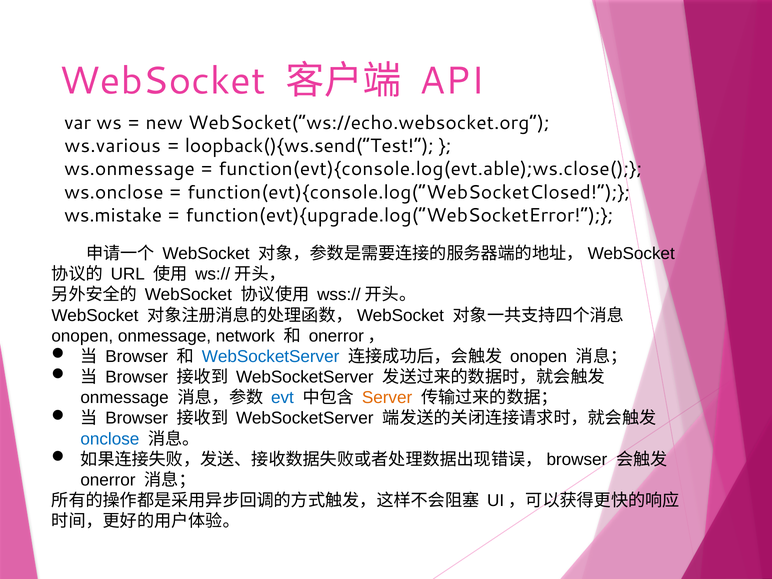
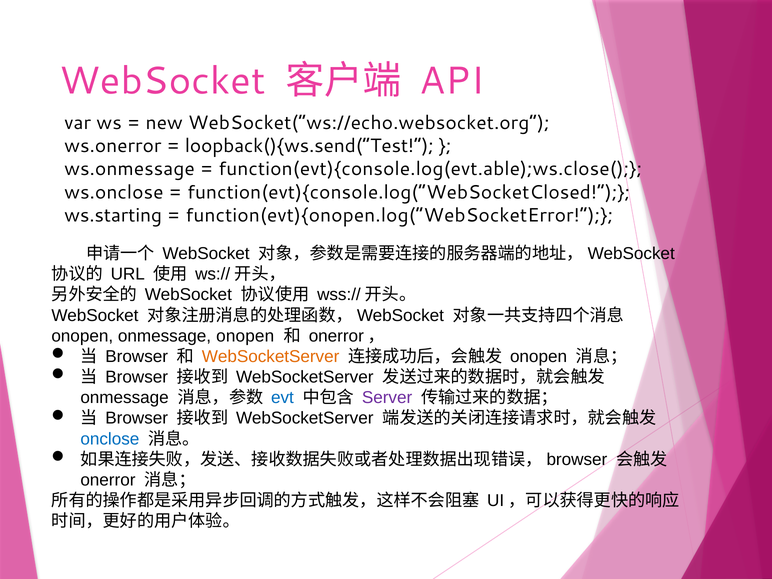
ws.various: ws.various -> ws.onerror
ws.mistake: ws.mistake -> ws.starting
function(evt){upgrade.log(“WebSocketError: function(evt){upgrade.log(“WebSocketError -> function(evt){onopen.log(“WebSocketError
onmessage network: network -> onopen
WebSocketServer at (271, 357) colour: blue -> orange
Server colour: orange -> purple
